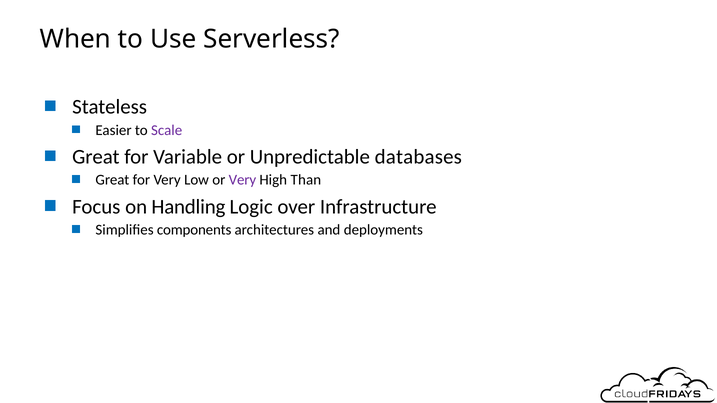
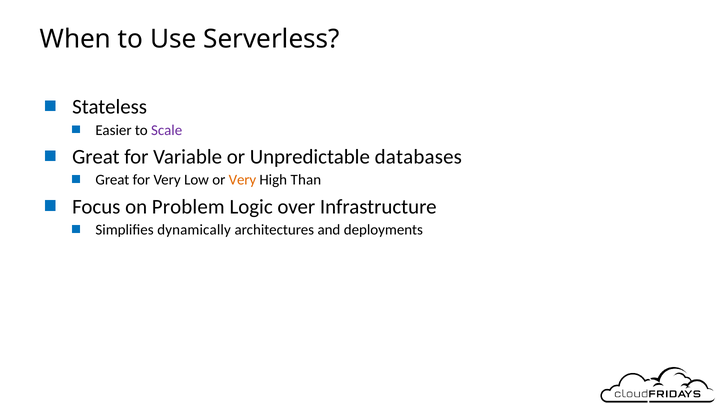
Very at (242, 180) colour: purple -> orange
Handling: Handling -> Problem
components: components -> dynamically
